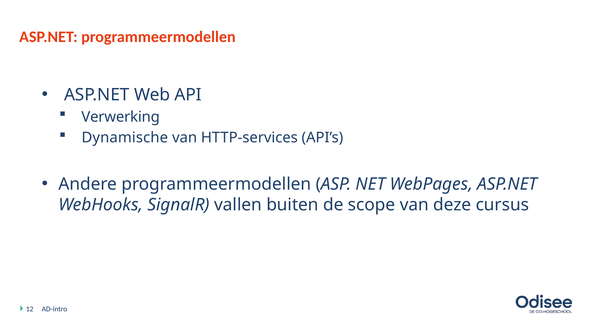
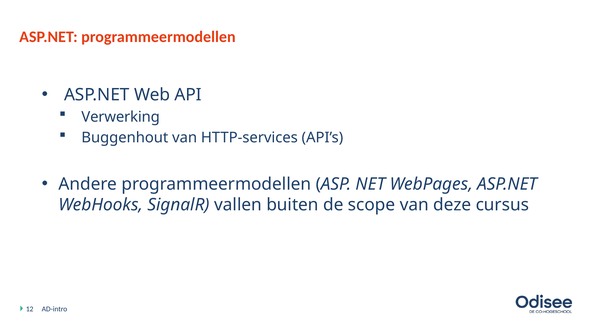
Dynamische: Dynamische -> Buggenhout
